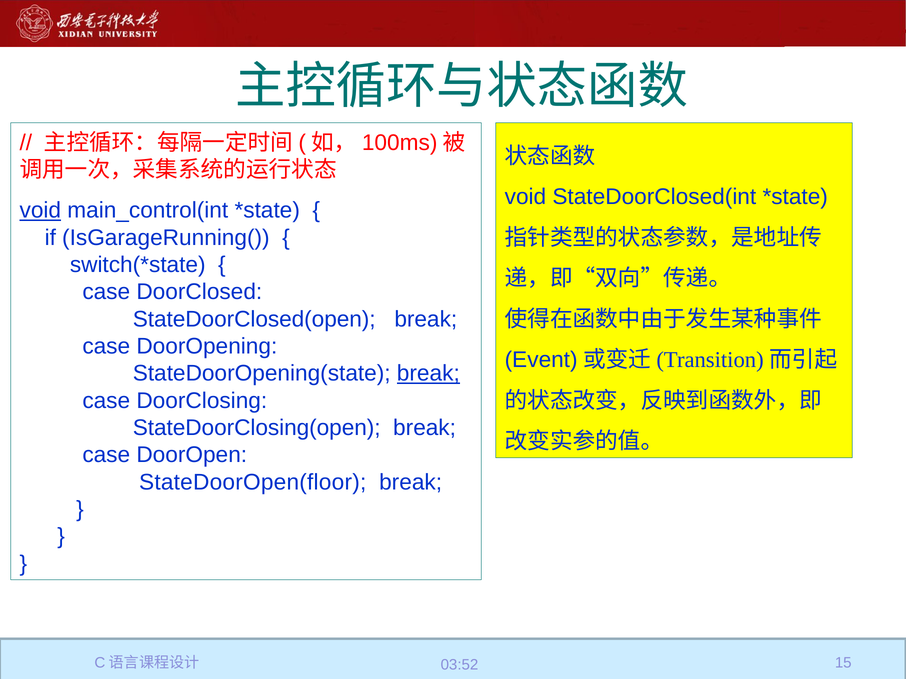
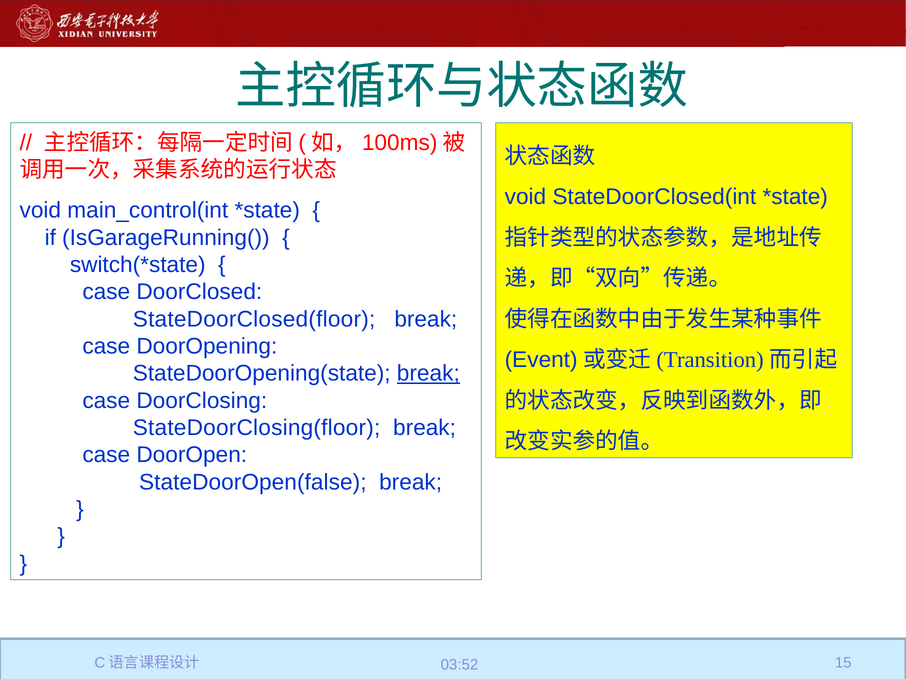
void at (40, 211) underline: present -> none
StateDoorClosed(open: StateDoorClosed(open -> StateDoorClosed(floor
StateDoorClosing(open: StateDoorClosing(open -> StateDoorClosing(floor
StateDoorOpen(floor: StateDoorOpen(floor -> StateDoorOpen(false
